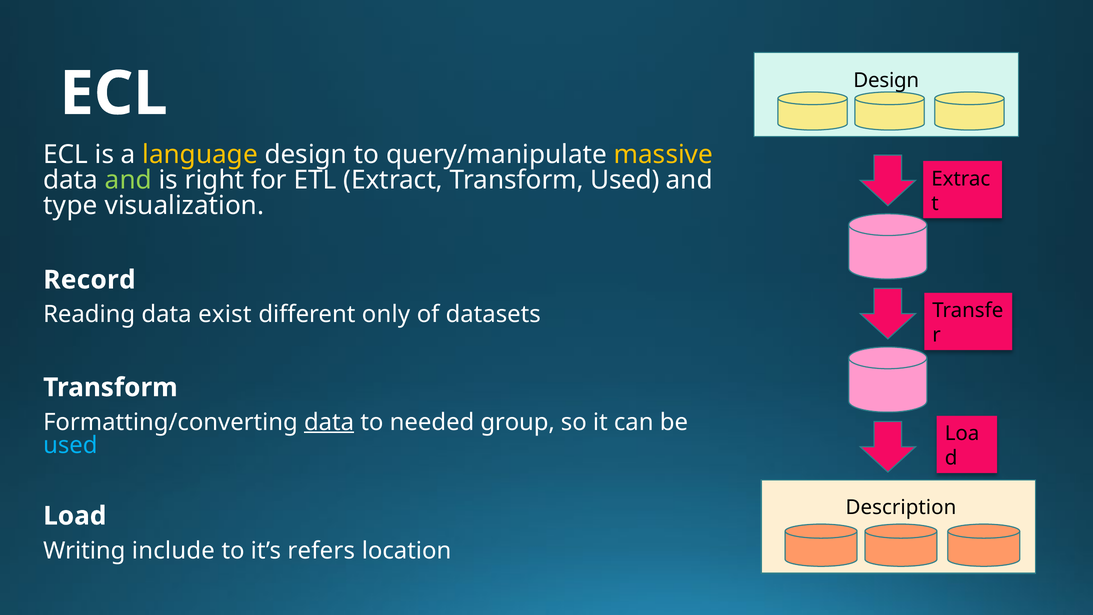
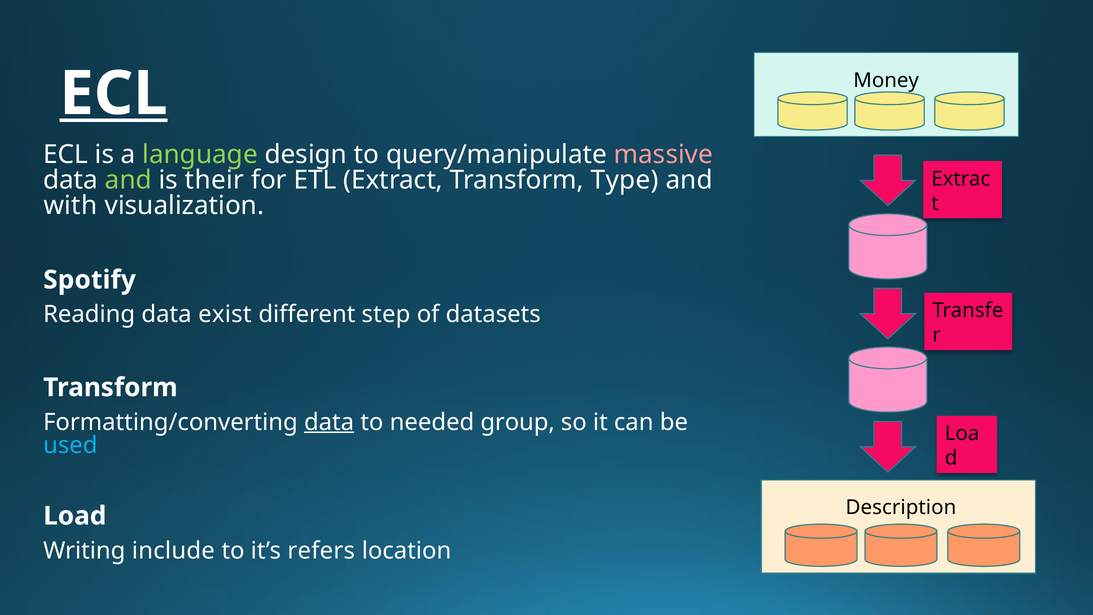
Design at (886, 81): Design -> Money
ECL at (114, 94) underline: none -> present
language colour: yellow -> light green
massive colour: yellow -> pink
right: right -> their
Transform Used: Used -> Type
type: type -> with
Record: Record -> Spotify
only: only -> step
